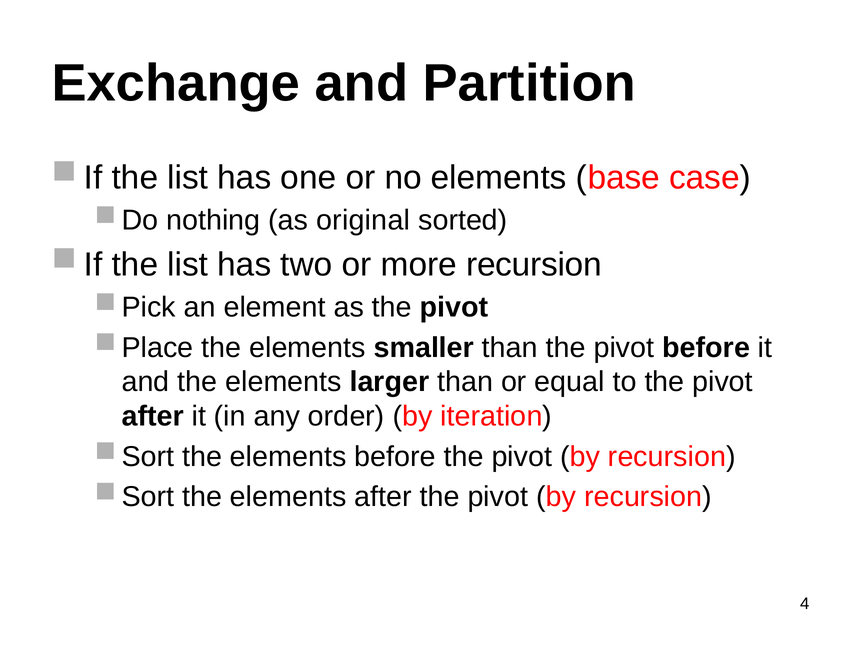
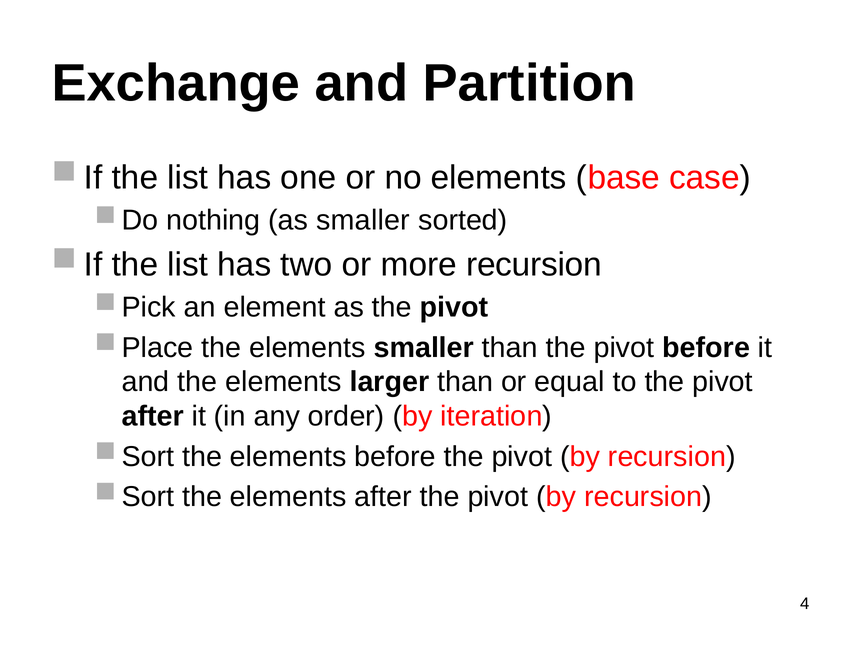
as original: original -> smaller
